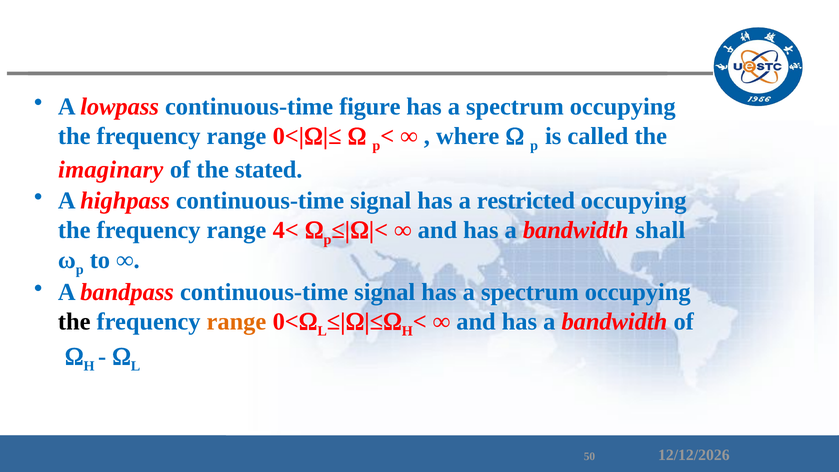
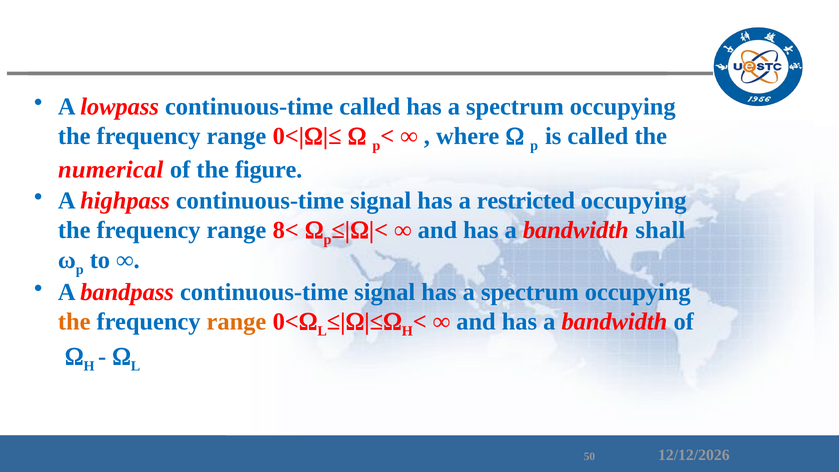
continuous-time figure: figure -> called
imaginary: imaginary -> numerical
stated: stated -> figure
4<: 4< -> 8<
the at (74, 321) colour: black -> orange
